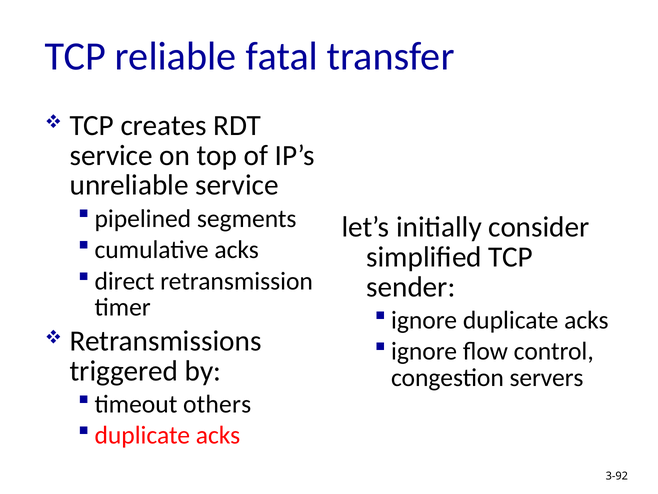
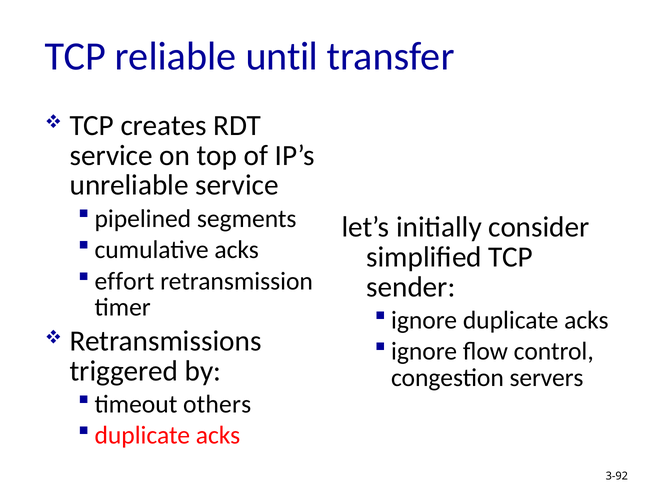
fatal: fatal -> until
direct: direct -> effort
